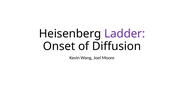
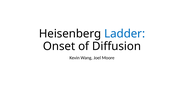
Ladder colour: purple -> blue
